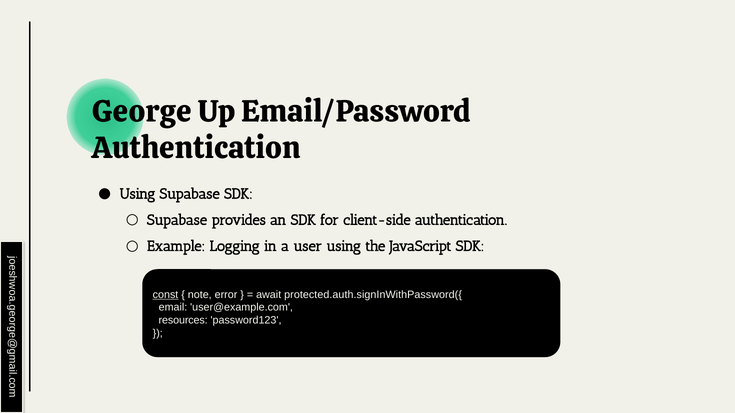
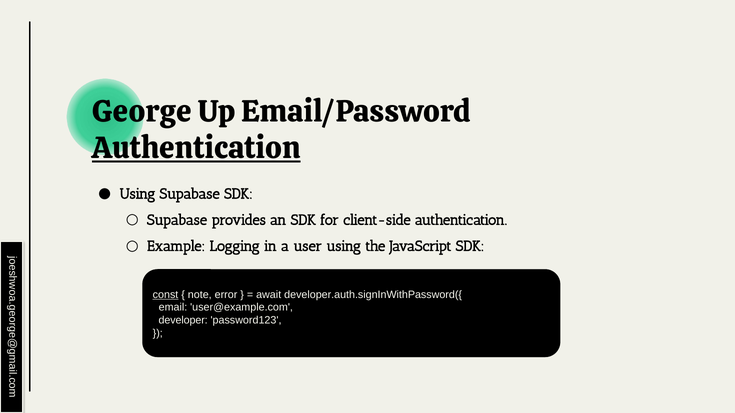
Authentication at (196, 148) underline: none -> present
protected.auth.signInWithPassword({: protected.auth.signInWithPassword({ -> developer.auth.signInWithPassword({
resources: resources -> developer
